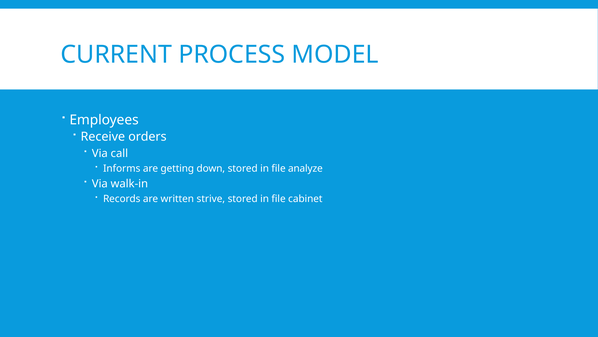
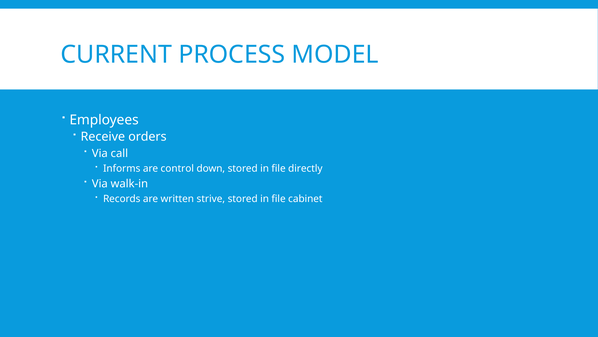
getting: getting -> control
analyze: analyze -> directly
